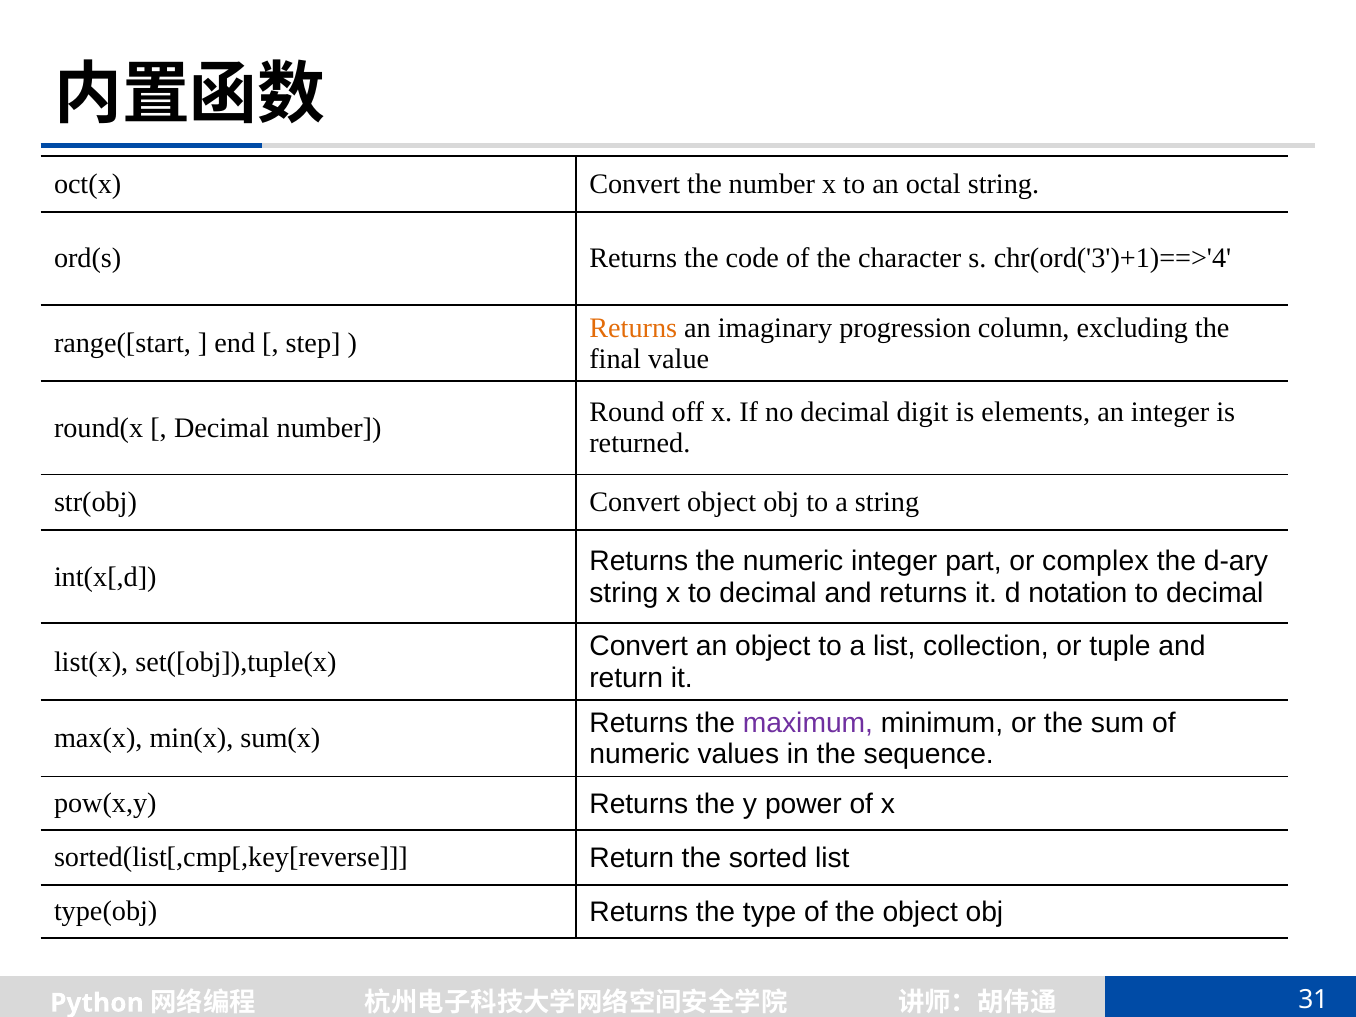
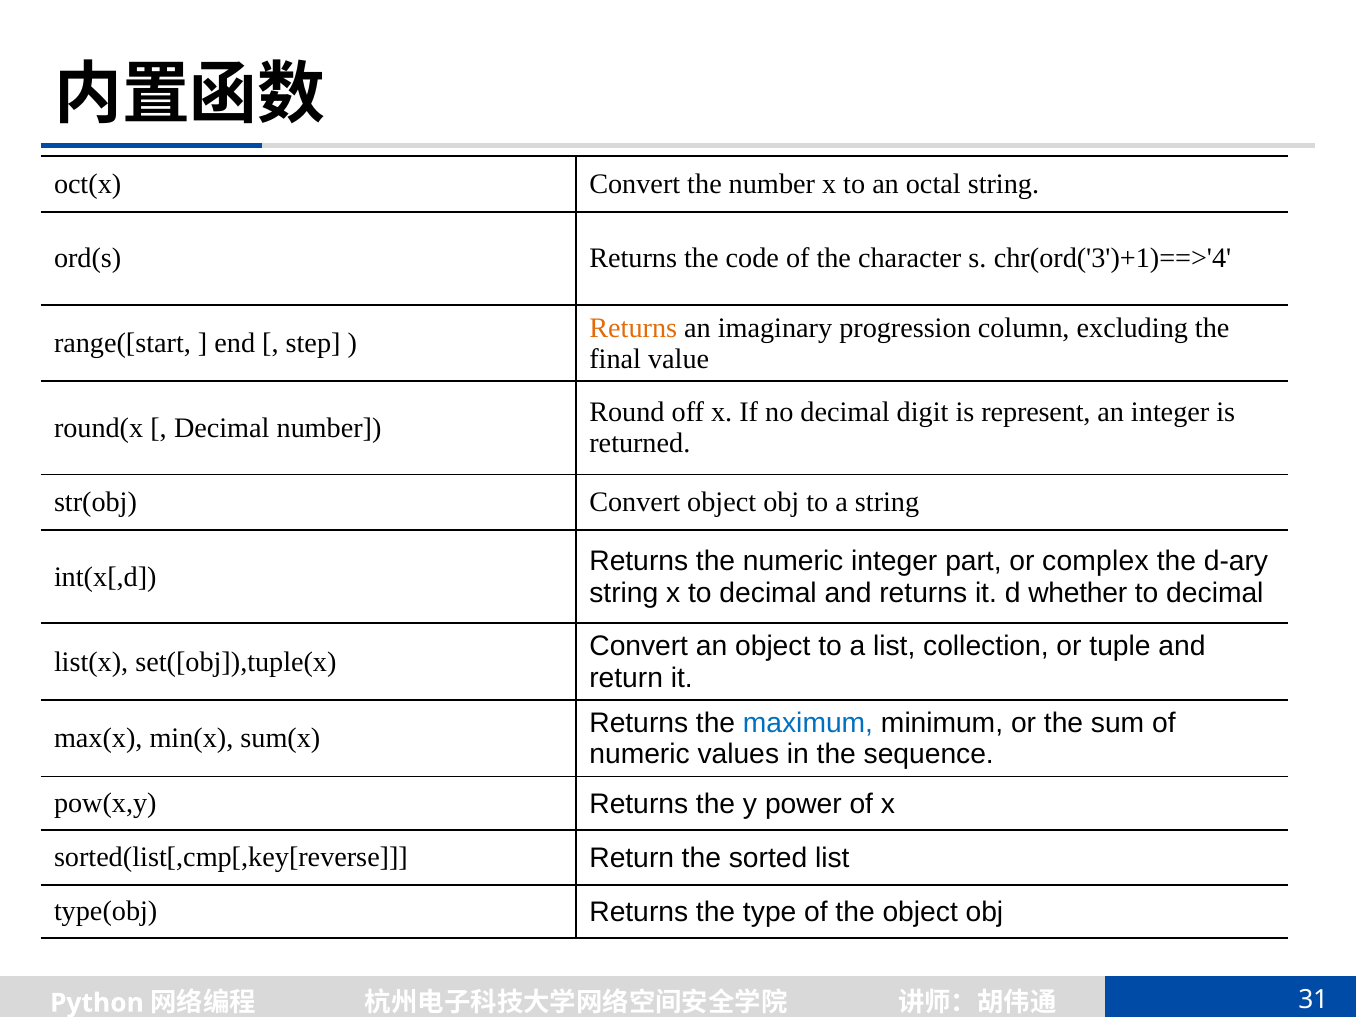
elements: elements -> represent
notation: notation -> whether
maximum colour: purple -> blue
